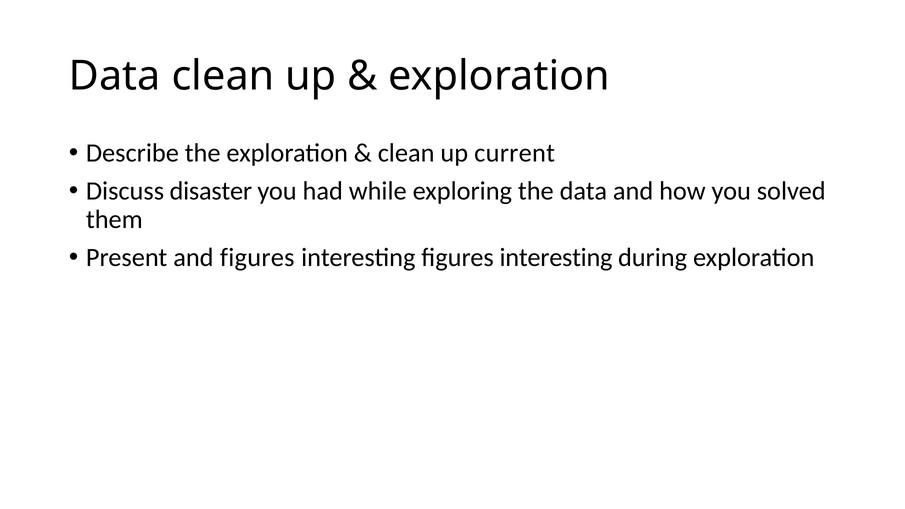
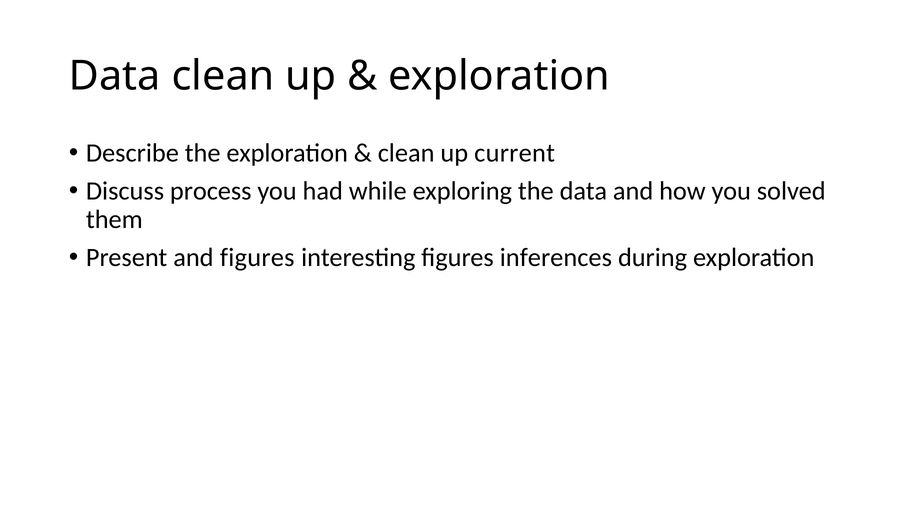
disaster: disaster -> process
interesting figures interesting: interesting -> inferences
